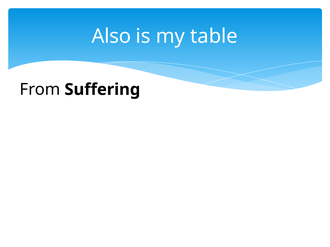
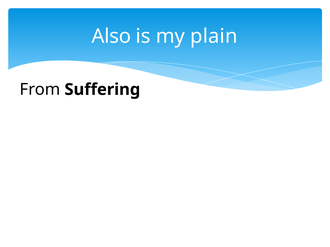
table: table -> plain
